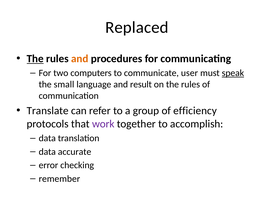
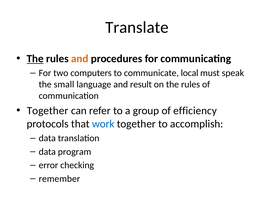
Replaced: Replaced -> Translate
user: user -> local
speak underline: present -> none
Translate at (48, 111): Translate -> Together
work colour: purple -> blue
accurate: accurate -> program
